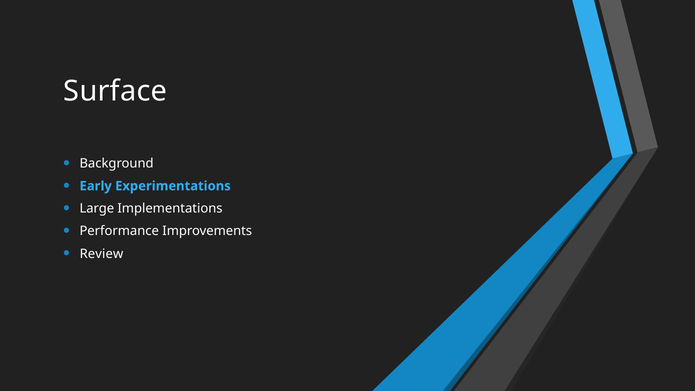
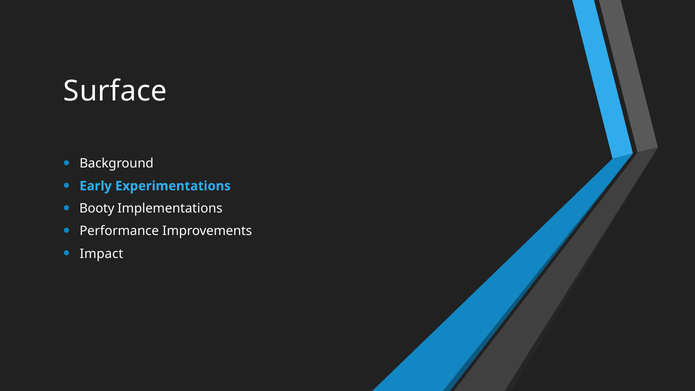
Large: Large -> Booty
Review: Review -> Impact
